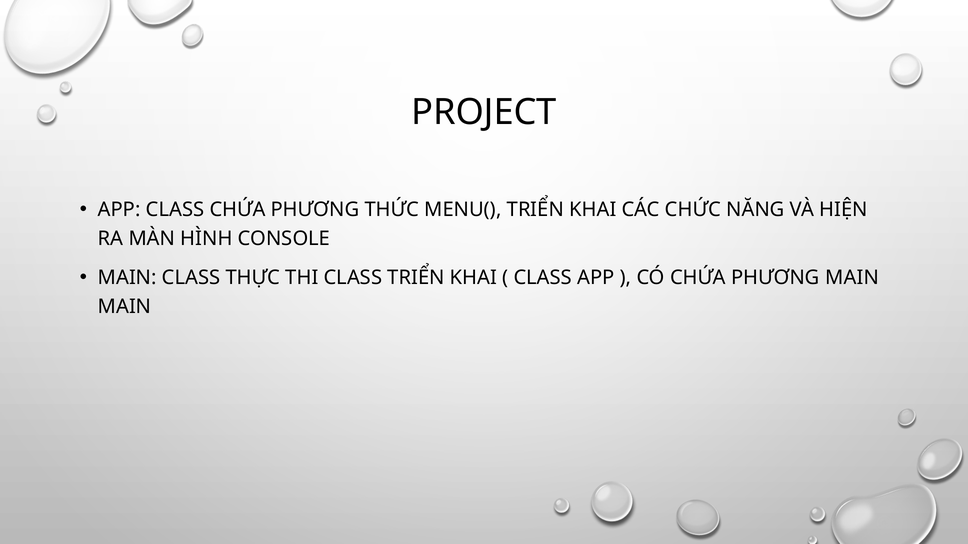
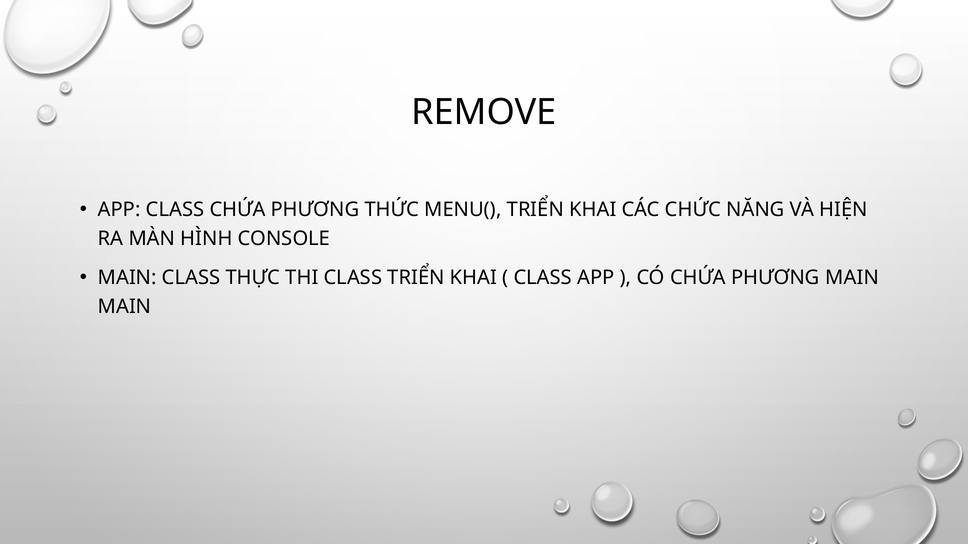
PROJECT: PROJECT -> REMOVE
